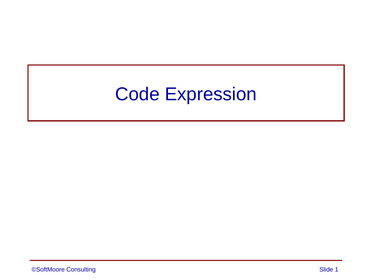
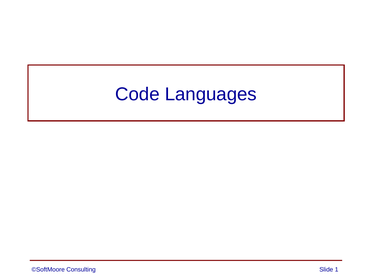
Expression: Expression -> Languages
